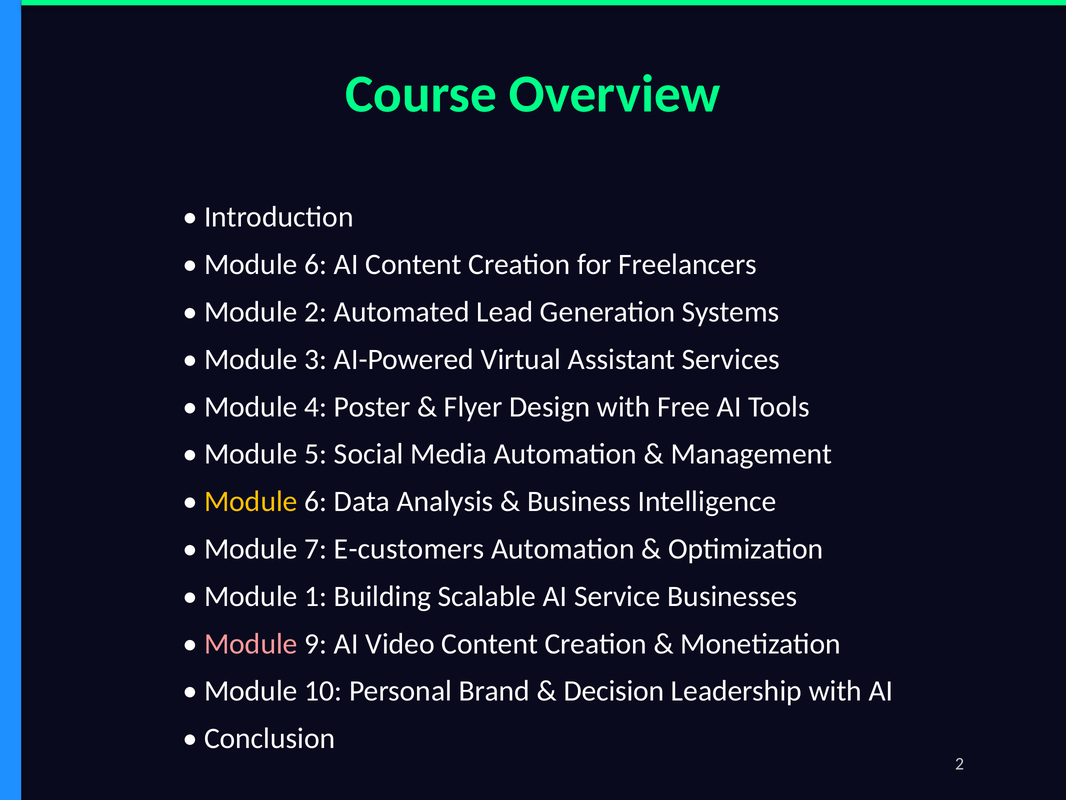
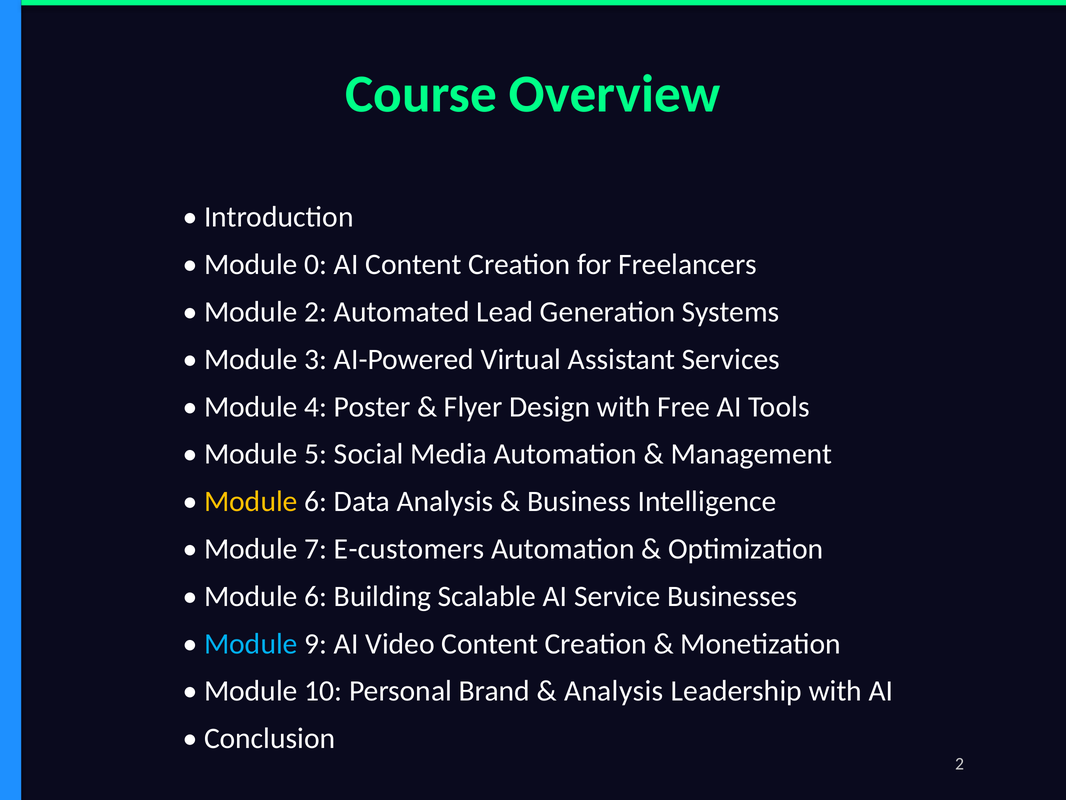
6 at (316, 264): 6 -> 0
1 at (316, 596): 1 -> 6
Module at (251, 643) colour: pink -> light blue
Decision at (614, 691): Decision -> Analysis
